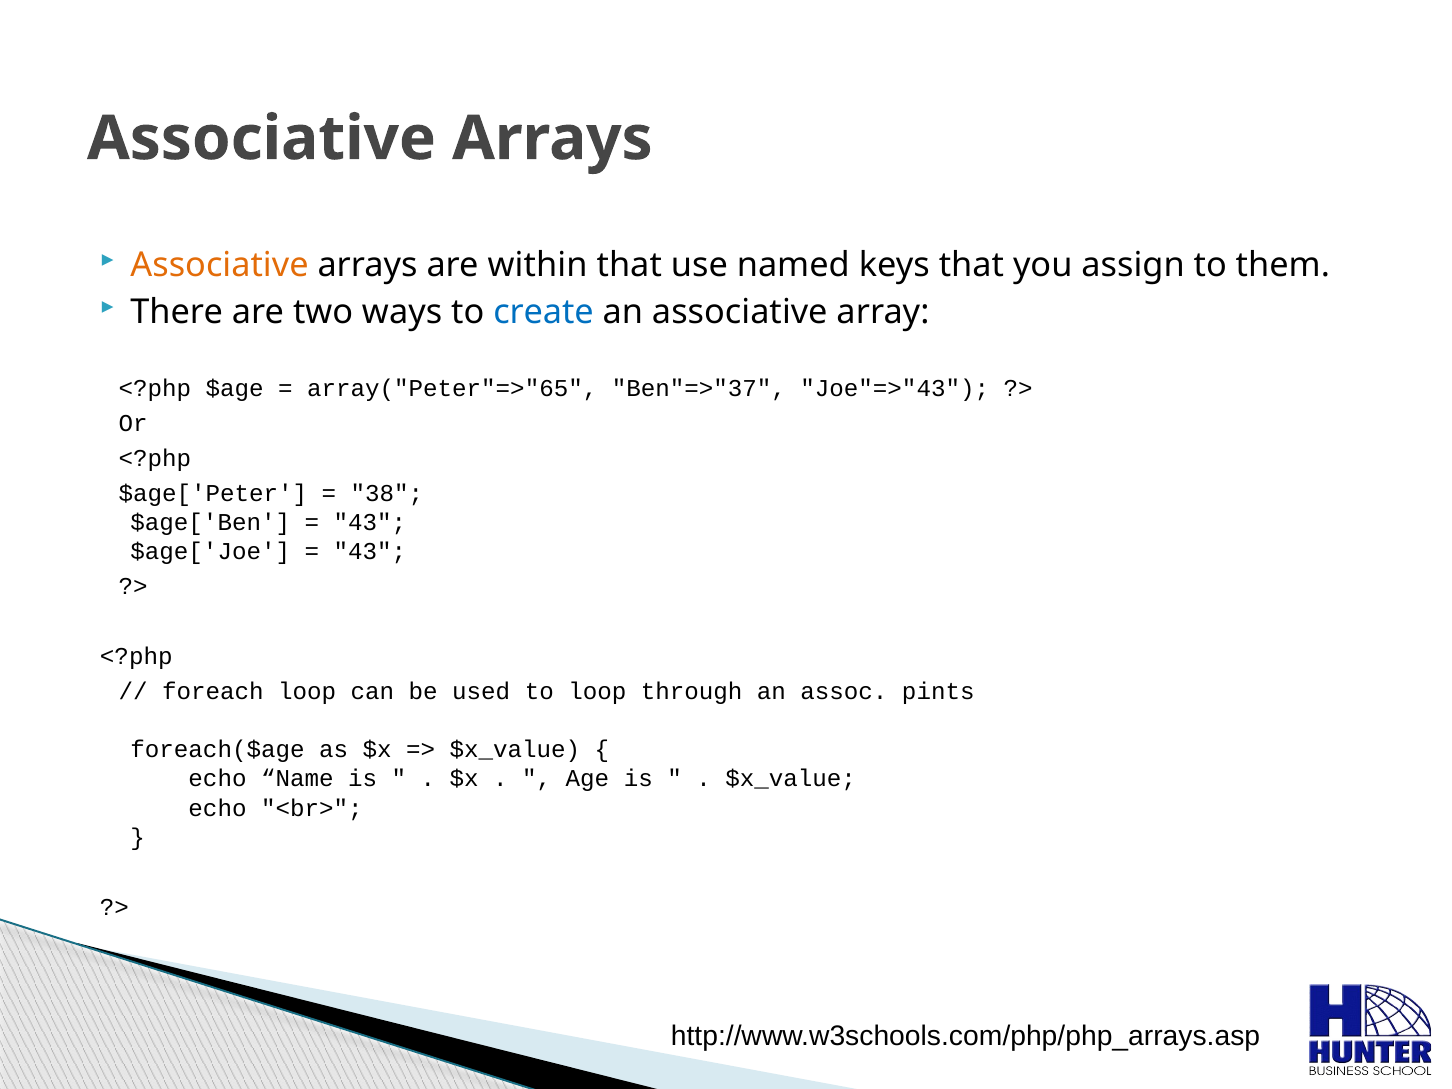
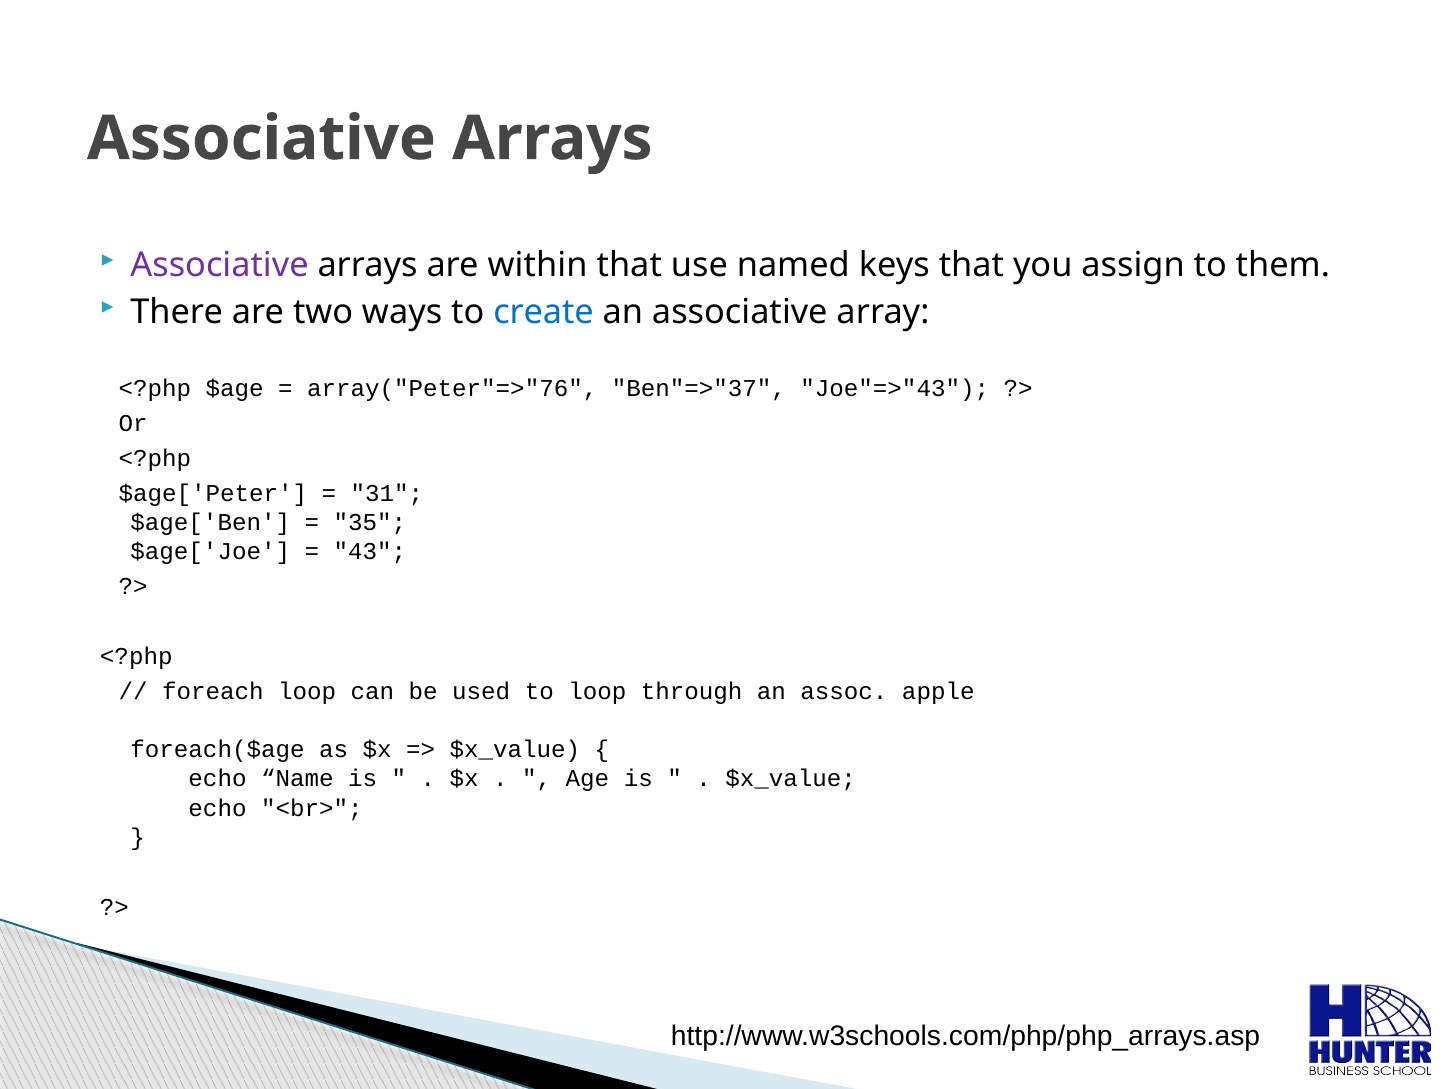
Associative at (220, 265) colour: orange -> purple
array("Peter"=>"65: array("Peter"=>"65 -> array("Peter"=>"76
38: 38 -> 31
43 at (370, 522): 43 -> 35
pints: pints -> apple
